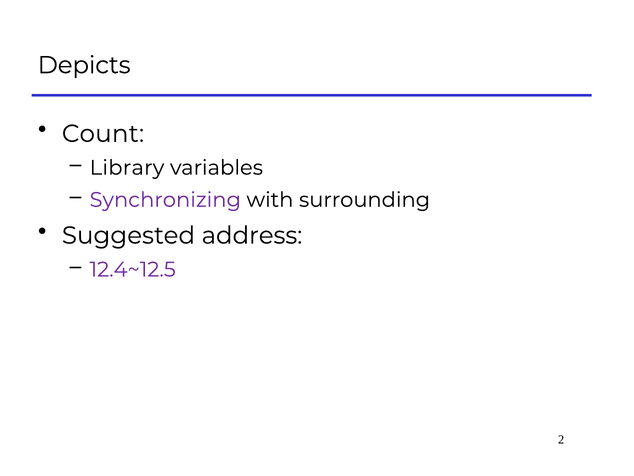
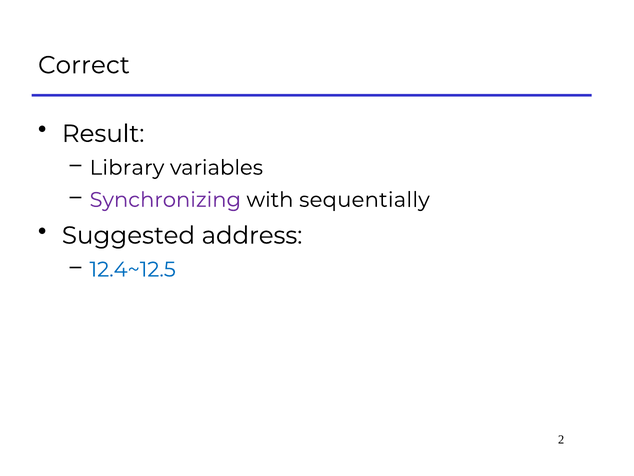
Depicts: Depicts -> Correct
Count: Count -> Result
surrounding: surrounding -> sequentially
12.4~12.5 colour: purple -> blue
